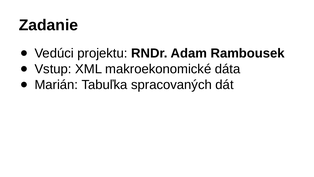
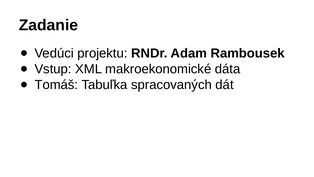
Marián: Marián -> Tomáš
